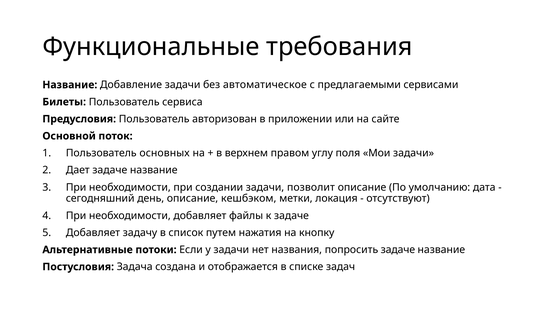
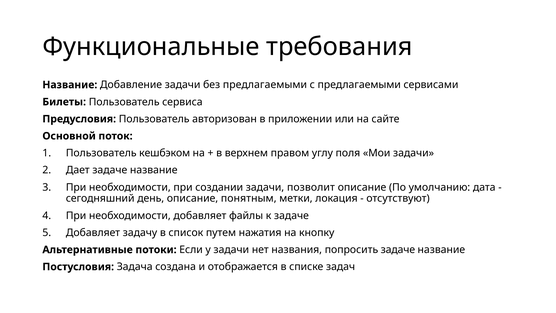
без автоматическое: автоматическое -> предлагаемыми
основных: основных -> кешбэком
кешбэком: кешбэком -> понятным
